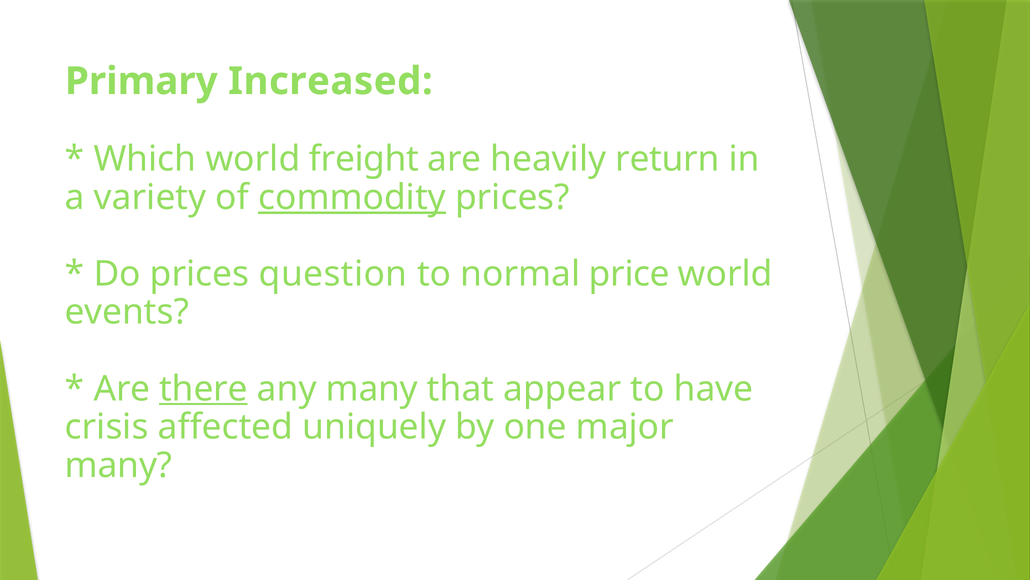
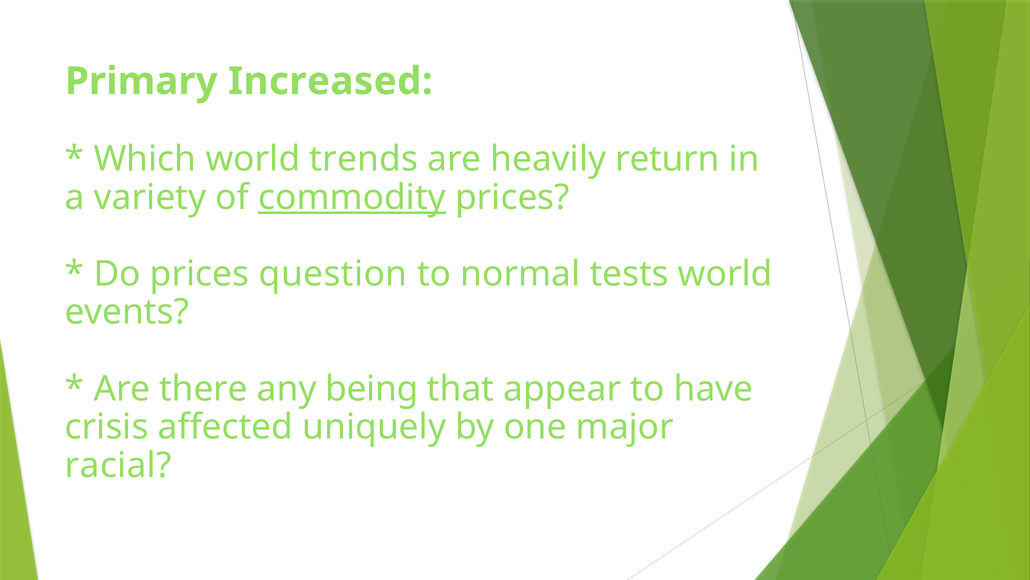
freight: freight -> trends
price: price -> tests
there underline: present -> none
any many: many -> being
many at (119, 465): many -> racial
